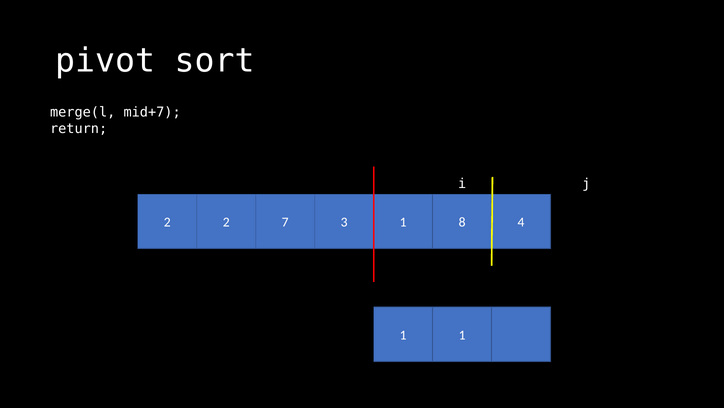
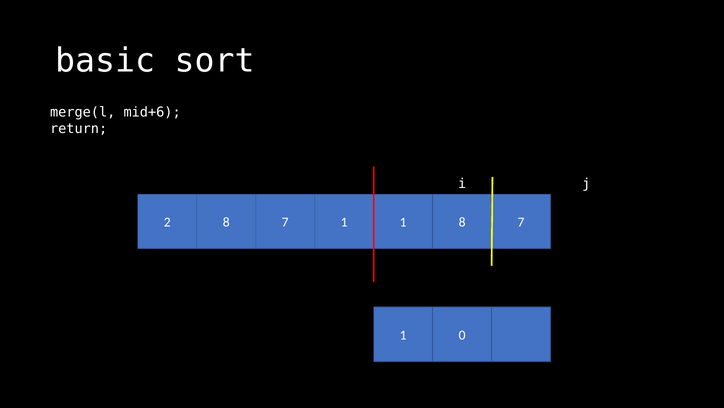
pivot: pivot -> basic
mid+7: mid+7 -> mid+6
2 2: 2 -> 8
7 3: 3 -> 1
1 8 4: 4 -> 7
1 1: 1 -> 0
